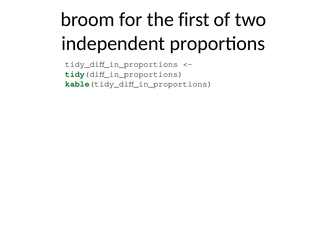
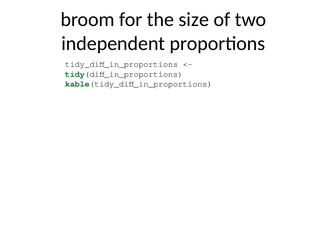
first: first -> size
